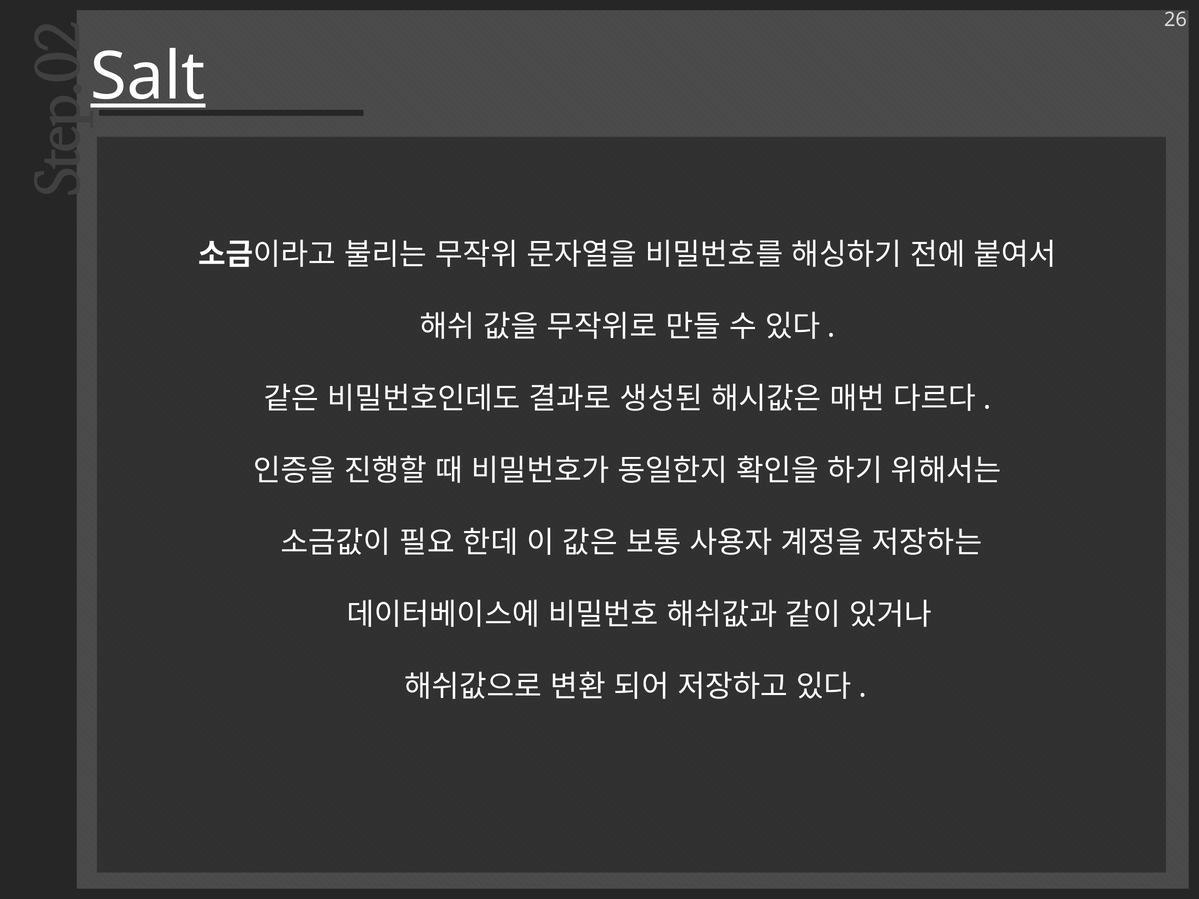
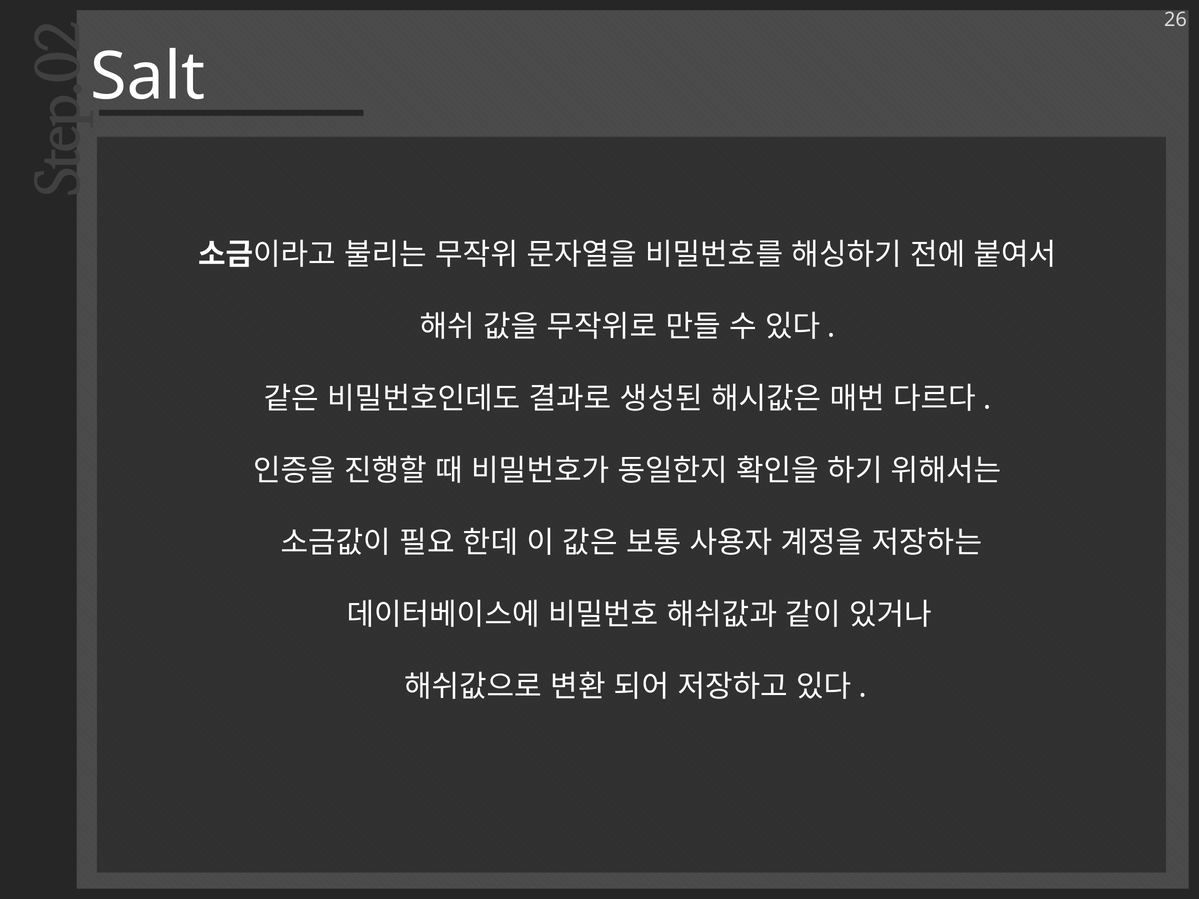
Salt underline: present -> none
